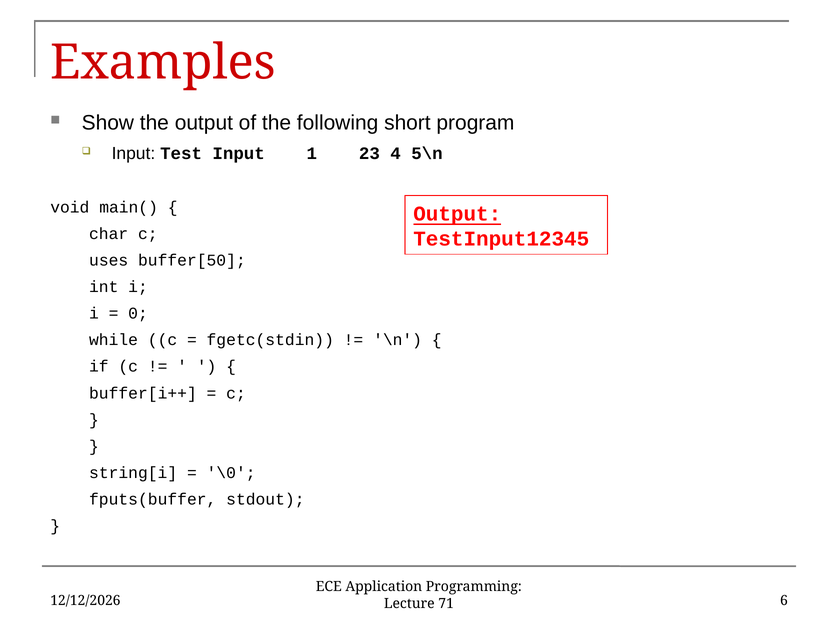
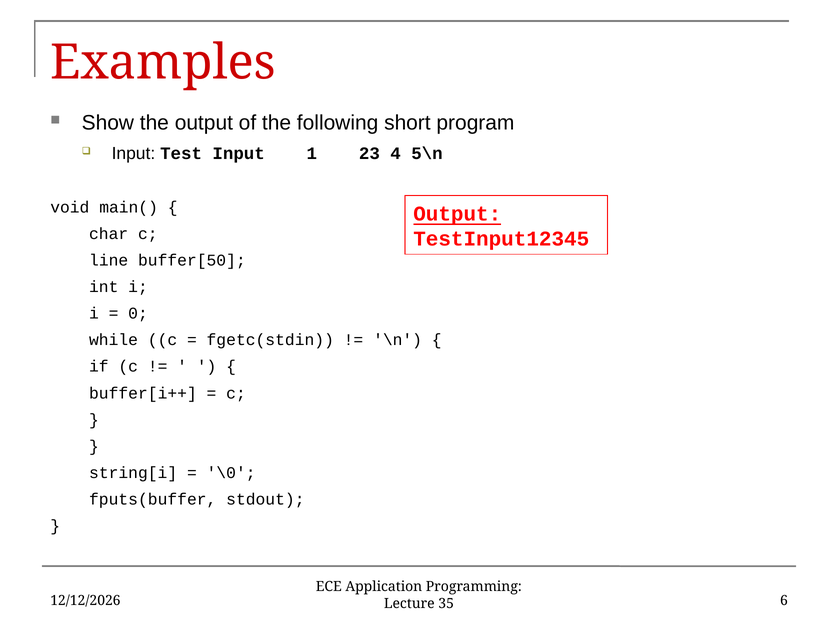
uses: uses -> line
71: 71 -> 35
